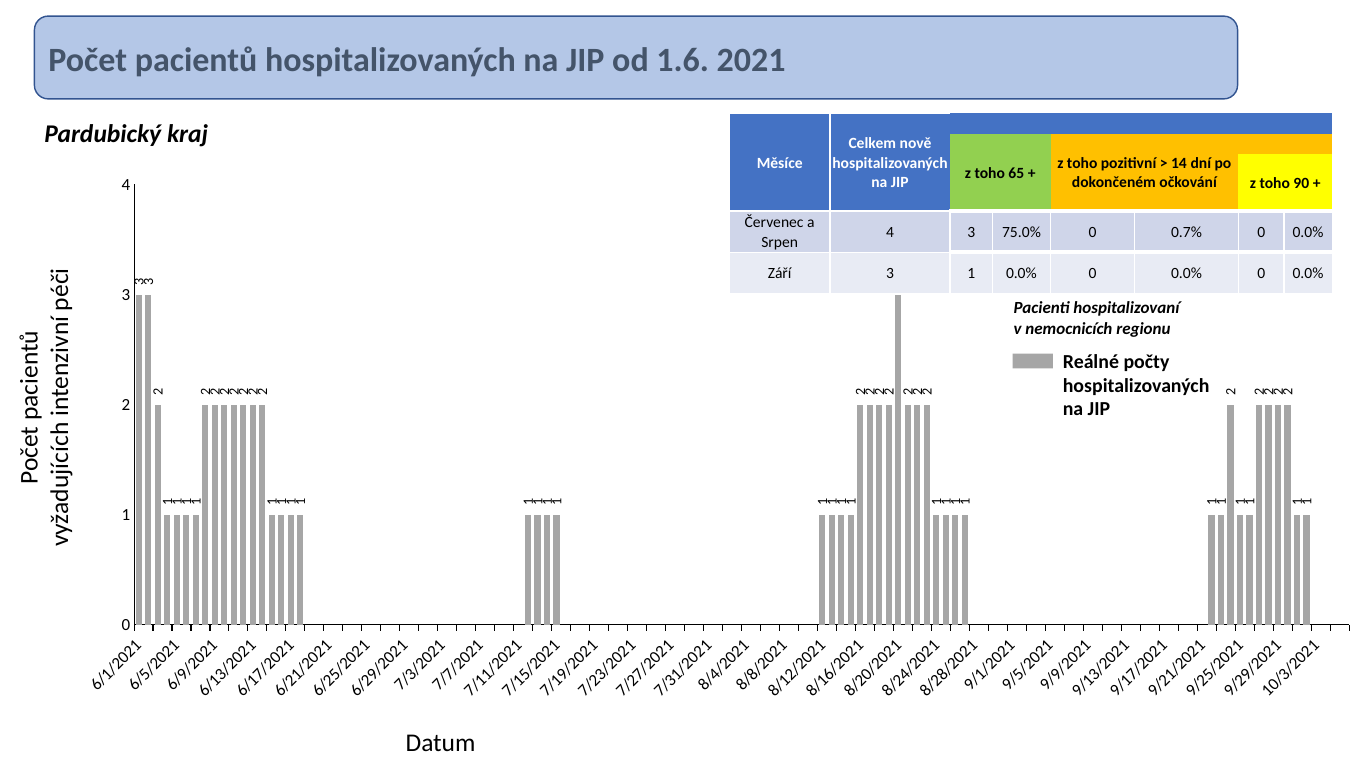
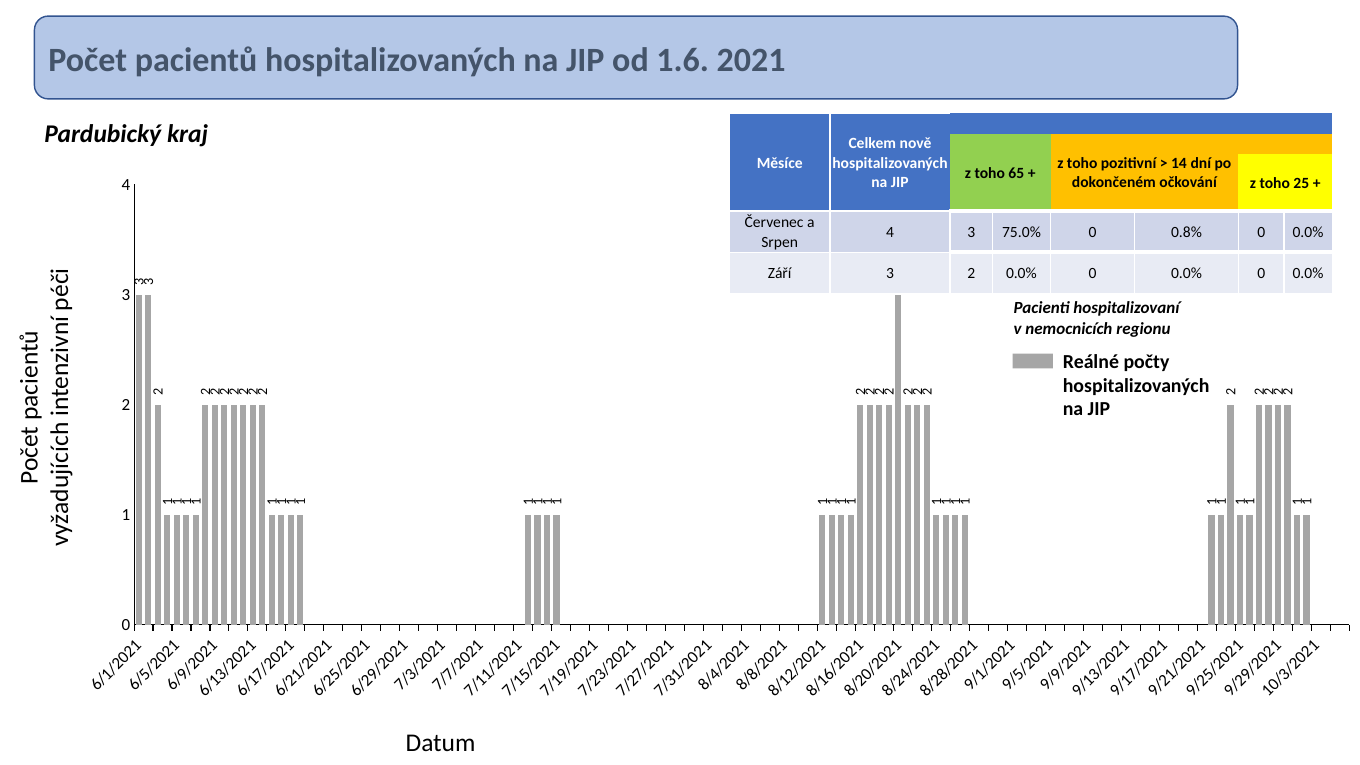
90: 90 -> 25
0.7%: 0.7% -> 0.8%
Září 3 1: 1 -> 2
